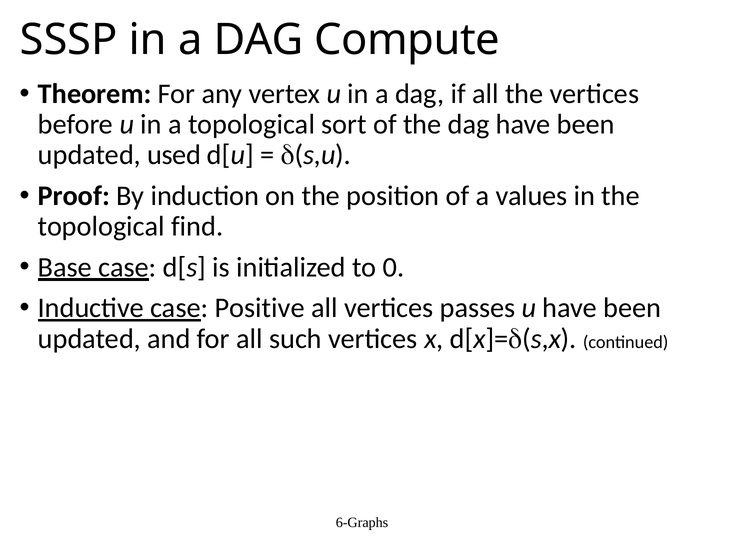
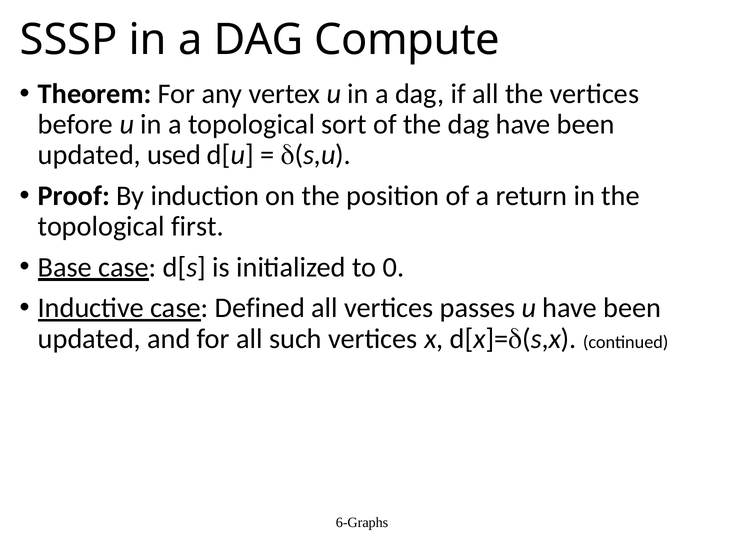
values: values -> return
find: find -> first
Positive: Positive -> Defined
